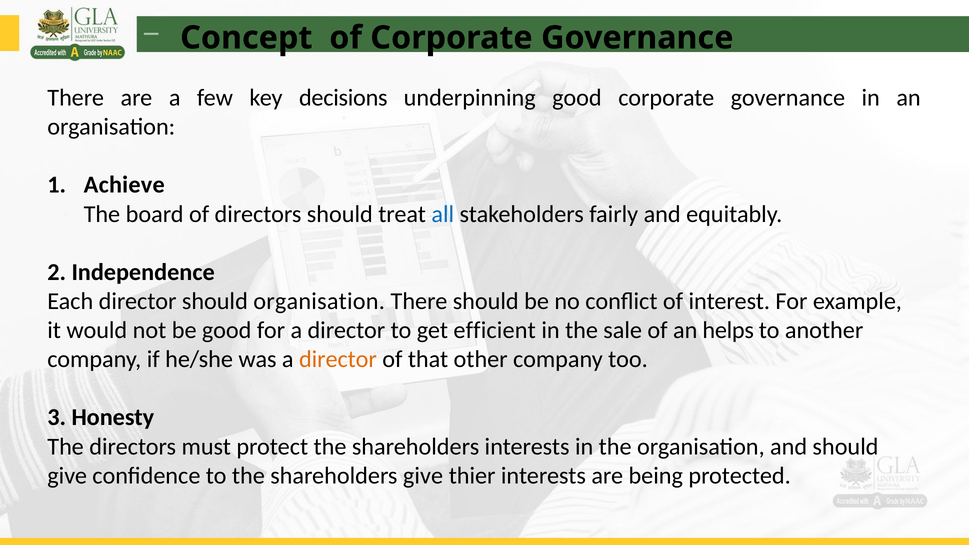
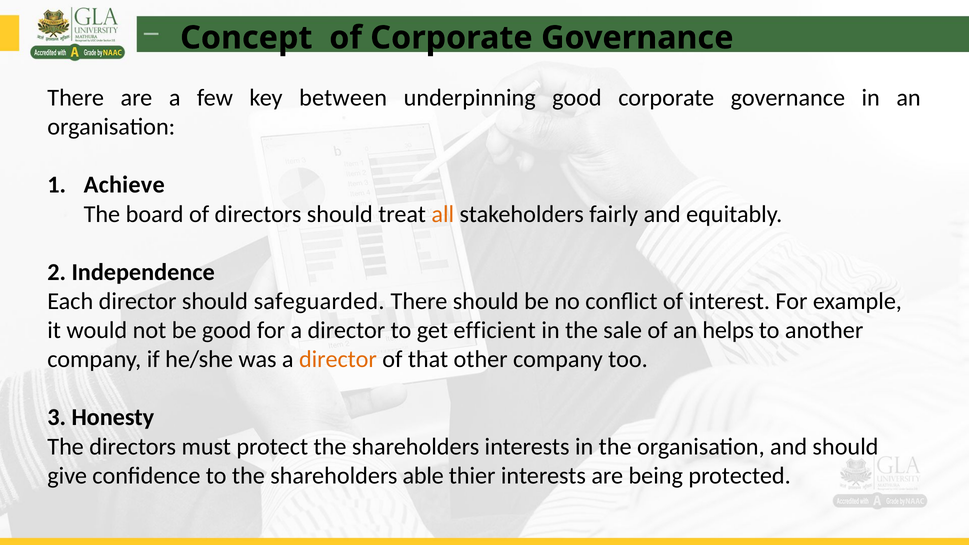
decisions: decisions -> between
all colour: blue -> orange
should organisation: organisation -> safeguarded
shareholders give: give -> able
